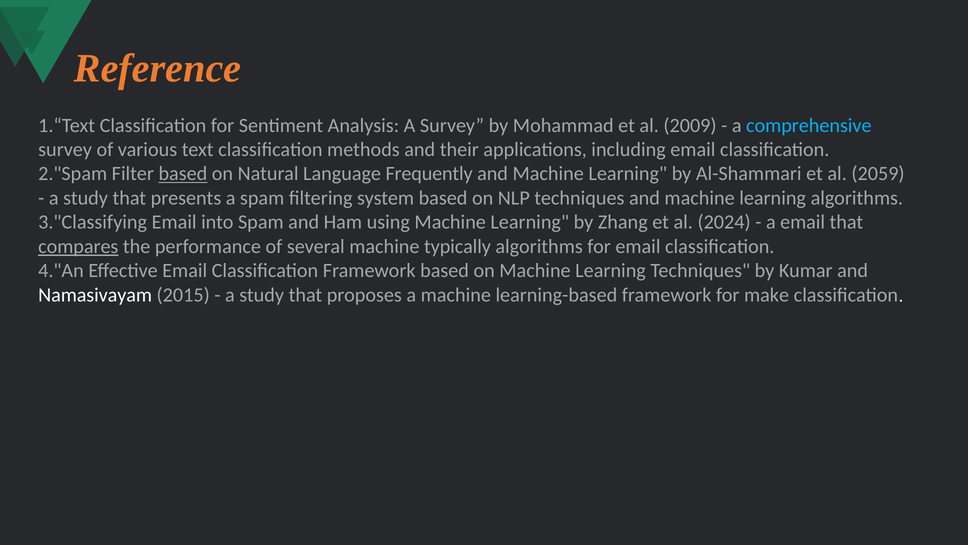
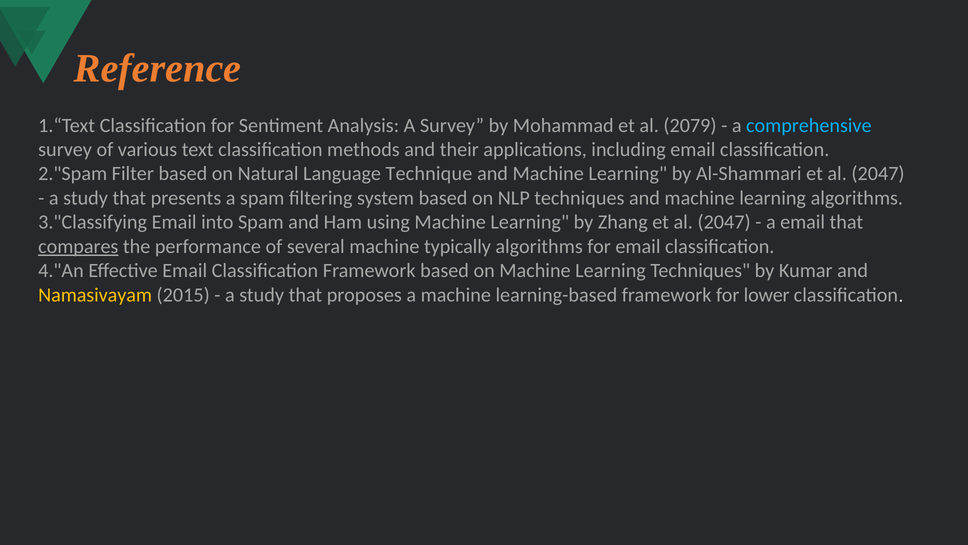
2009: 2009 -> 2079
based at (183, 174) underline: present -> none
Frequently: Frequently -> Technique
Al-Shammari et al 2059: 2059 -> 2047
Zhang et al 2024: 2024 -> 2047
Namasivayam colour: white -> yellow
make: make -> lower
